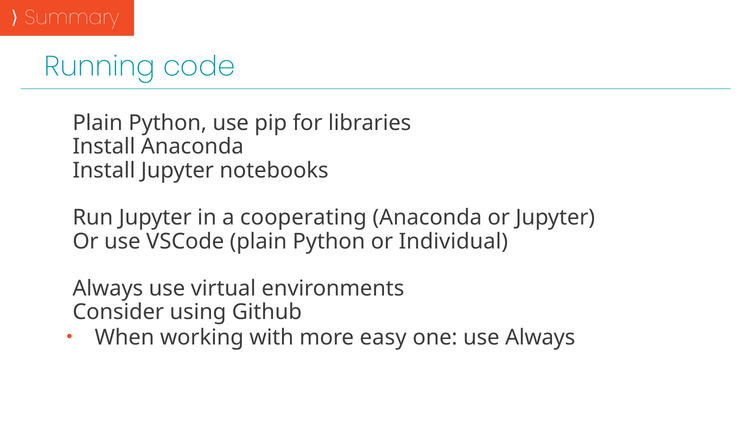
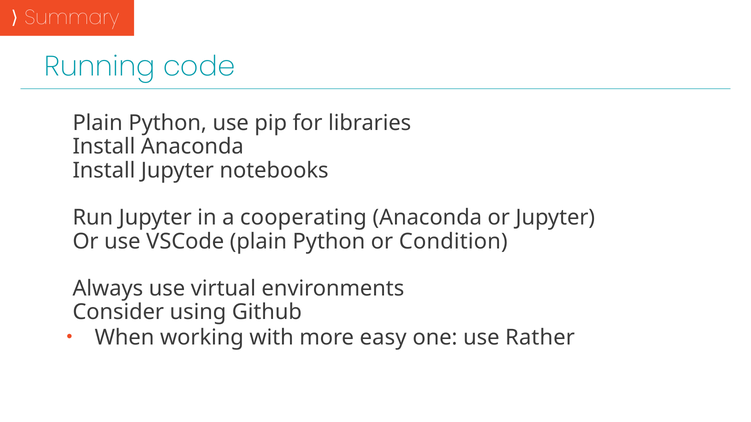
Individual: Individual -> Condition
use Always: Always -> Rather
